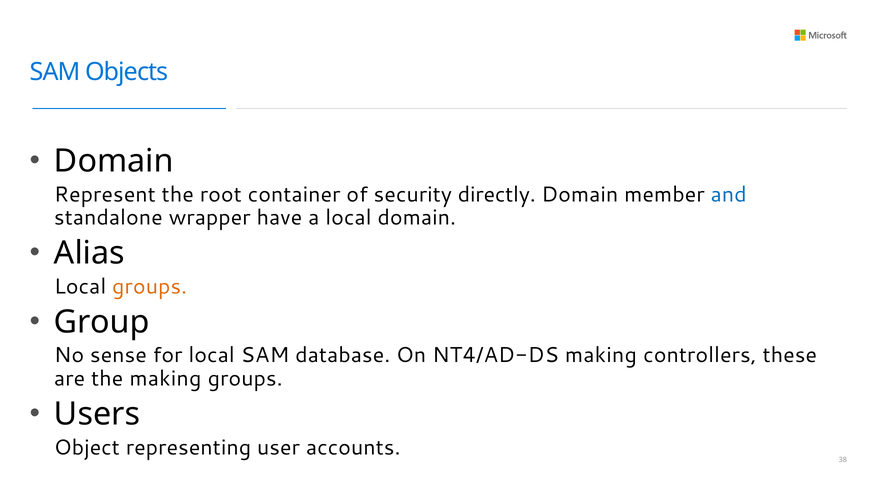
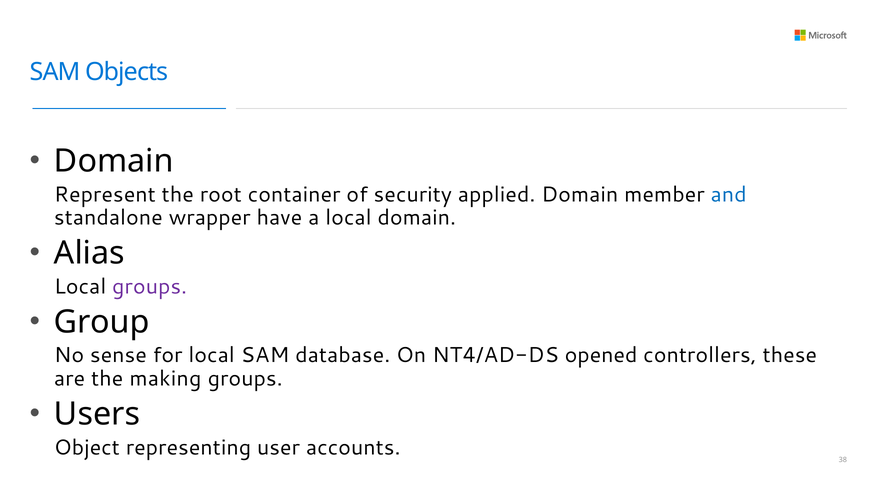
directly: directly -> applied
groups at (150, 287) colour: orange -> purple
NT4/AD-DS making: making -> opened
